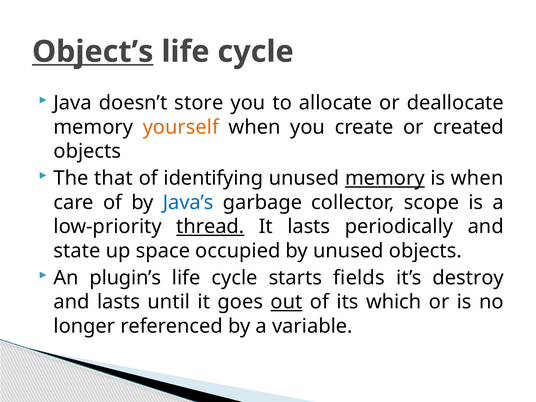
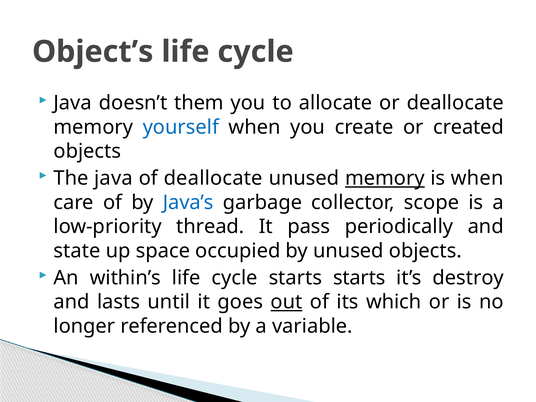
Object’s underline: present -> none
store: store -> them
yourself colour: orange -> blue
The that: that -> java
of identifying: identifying -> deallocate
thread underline: present -> none
It lasts: lasts -> pass
plugin’s: plugin’s -> within’s
starts fields: fields -> starts
